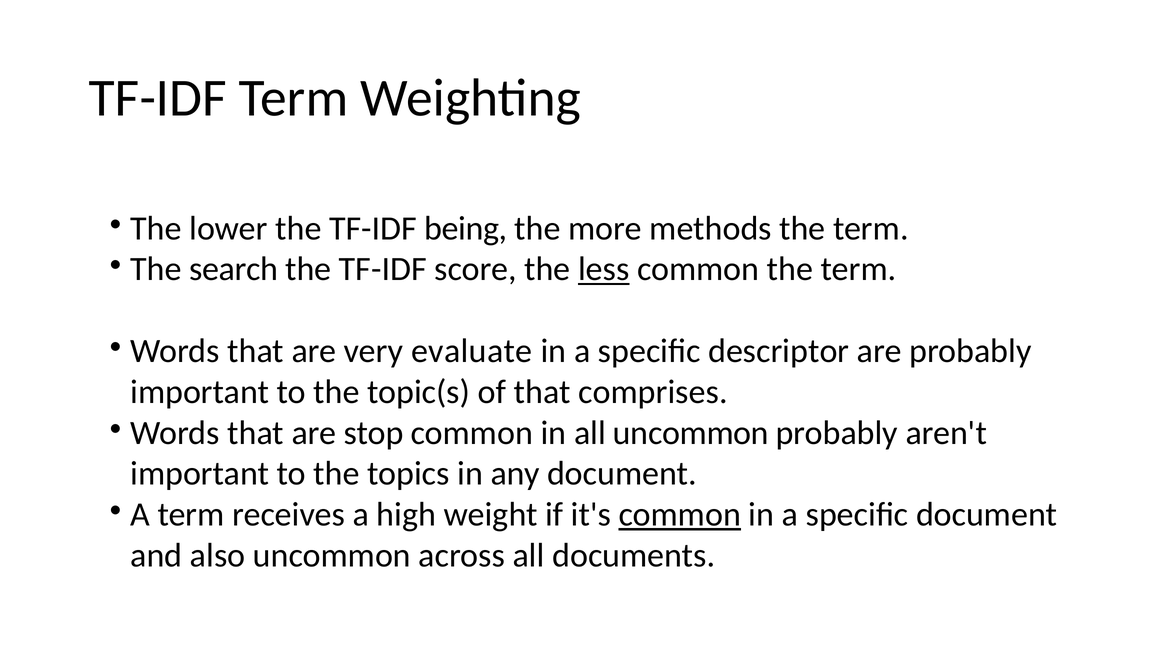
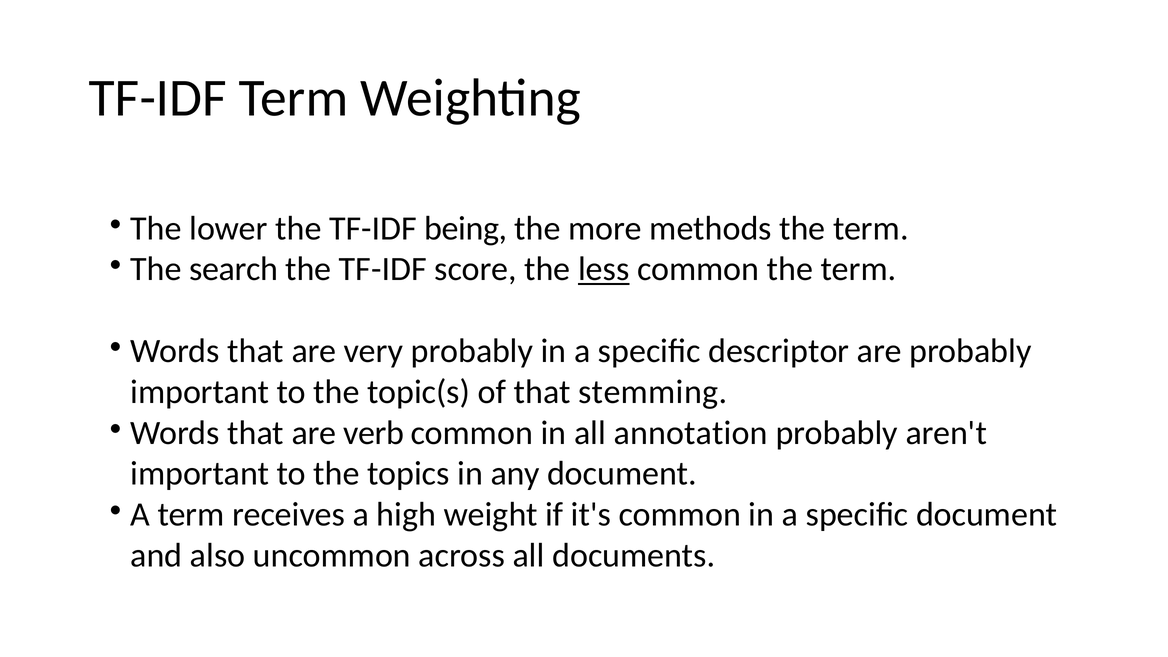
very evaluate: evaluate -> probably
comprises: comprises -> stemming
stop: stop -> verb
all uncommon: uncommon -> annotation
common at (680, 515) underline: present -> none
